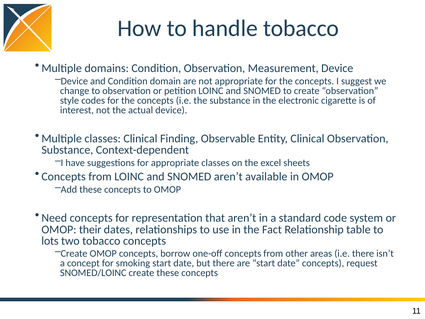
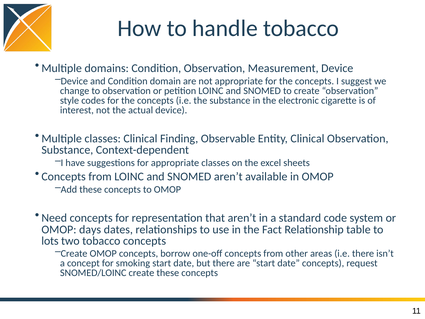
their: their -> days
